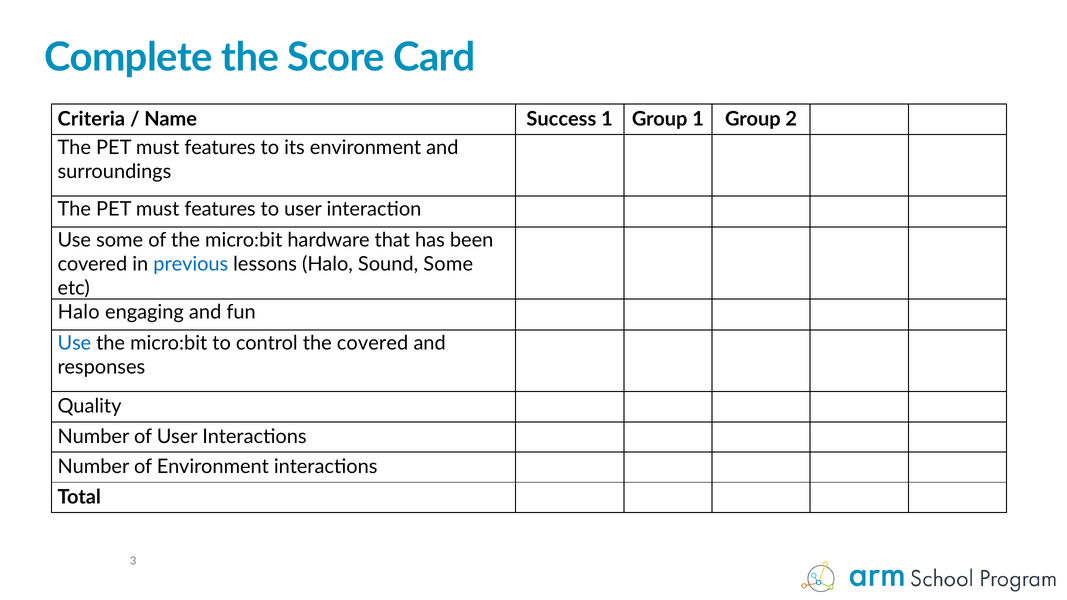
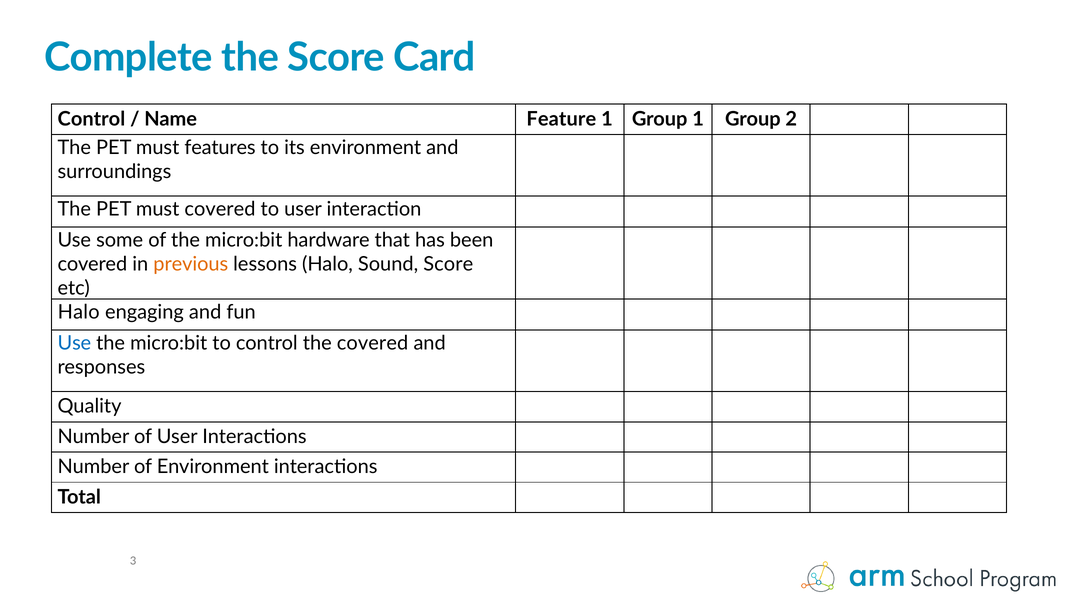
Criteria at (91, 119): Criteria -> Control
Success: Success -> Feature
features at (220, 209): features -> covered
previous colour: blue -> orange
Sound Some: Some -> Score
